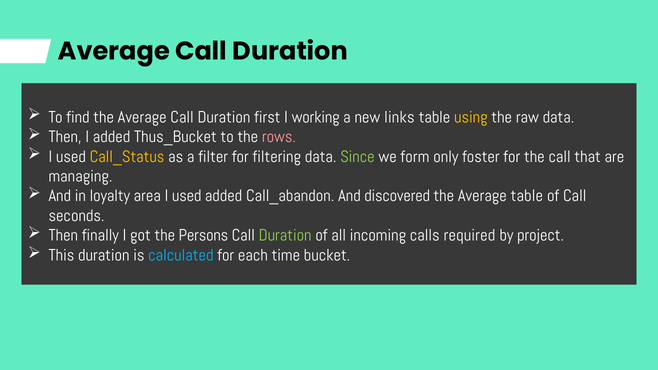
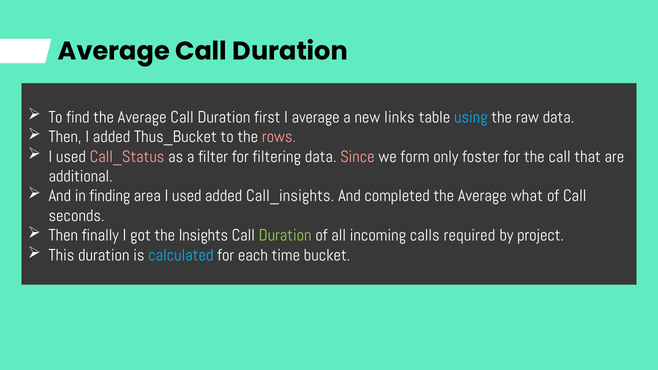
I working: working -> average
using colour: yellow -> light blue
Call_Status colour: yellow -> pink
Since colour: light green -> pink
managing: managing -> additional
loyalty: loyalty -> finding
Call_abandon: Call_abandon -> Call_insights
discovered: discovered -> completed
Average table: table -> what
Persons: Persons -> Insights
